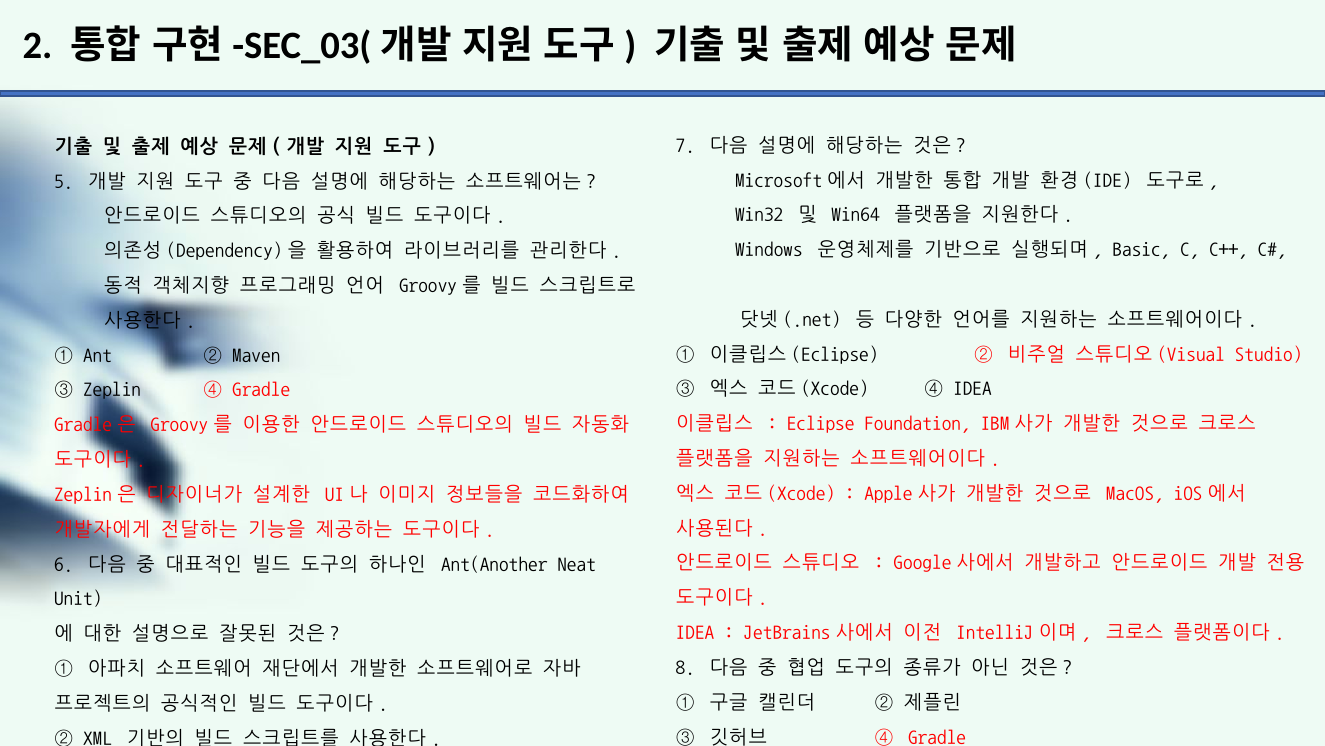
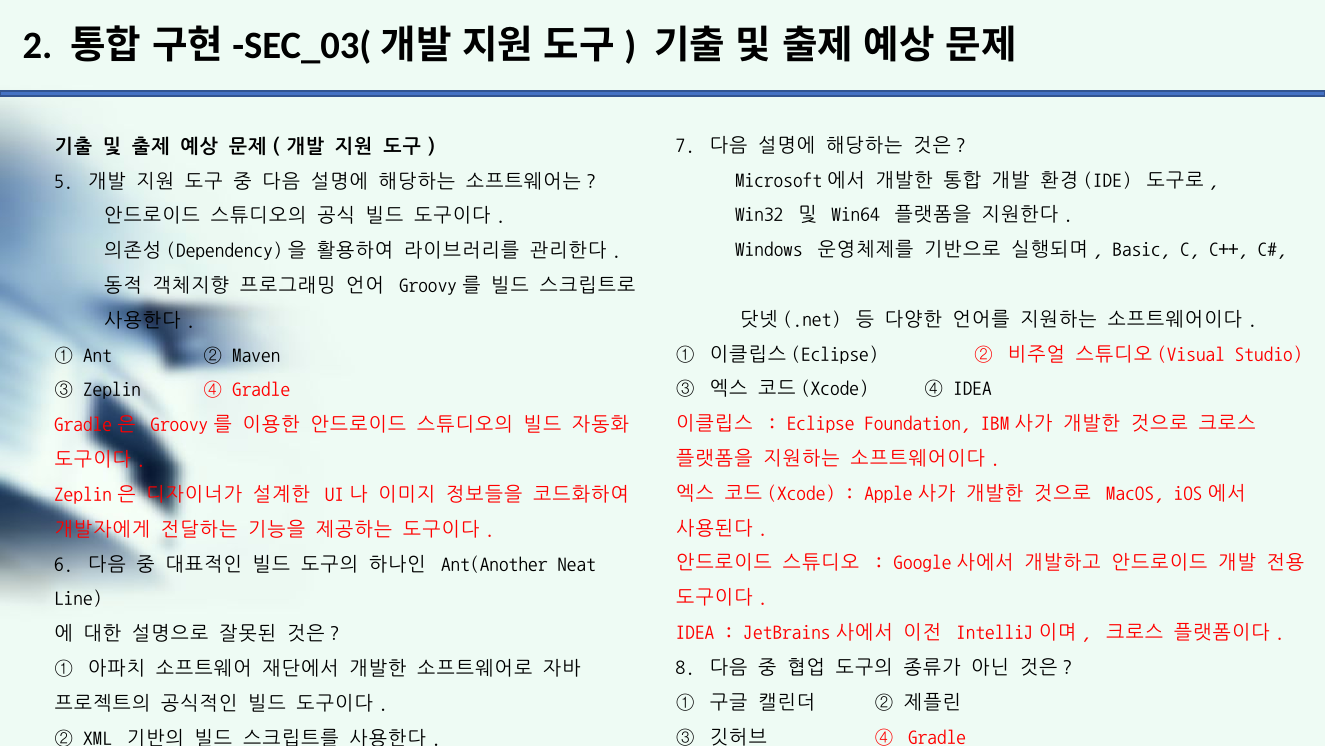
Unit: Unit -> Line
